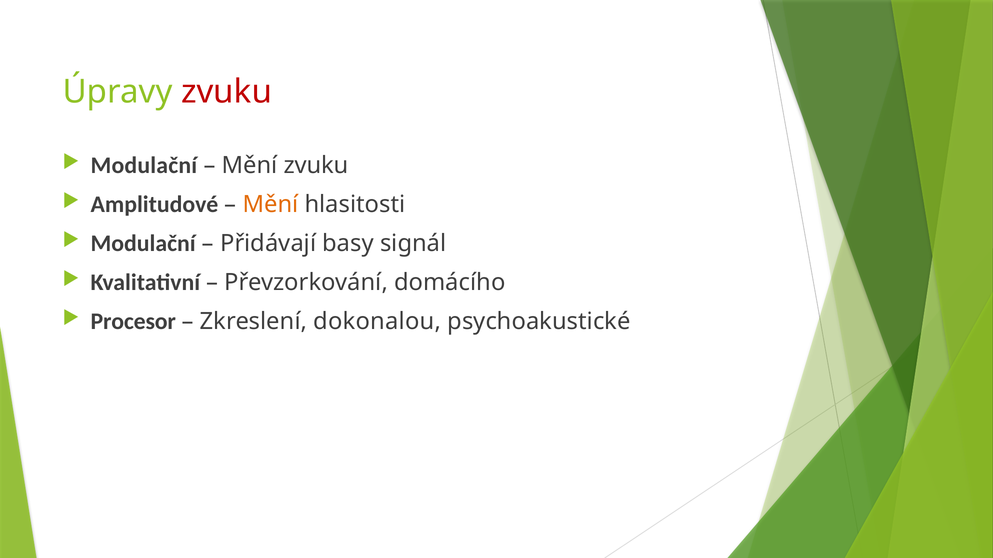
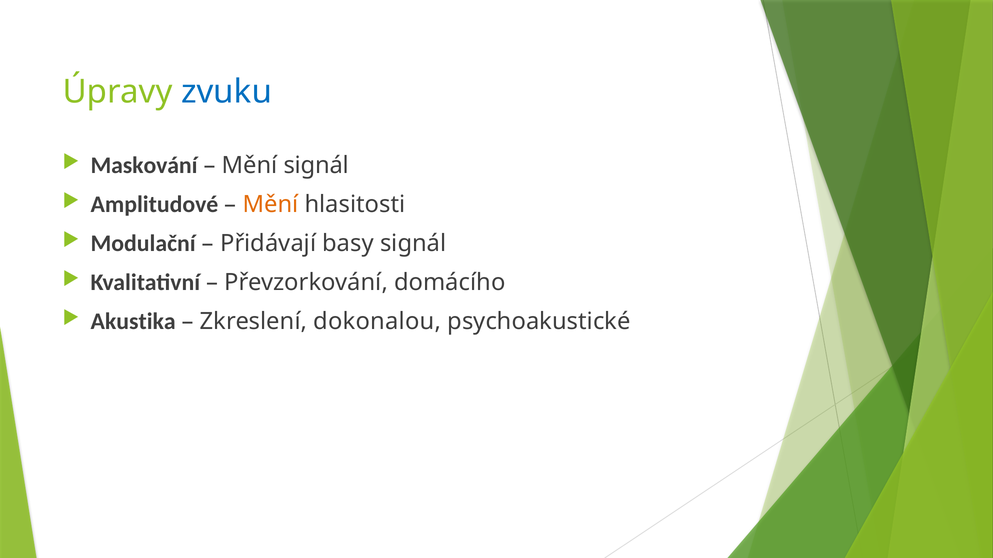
zvuku at (227, 92) colour: red -> blue
Modulační at (144, 166): Modulační -> Maskování
Mění zvuku: zvuku -> signál
Procesor: Procesor -> Akustika
